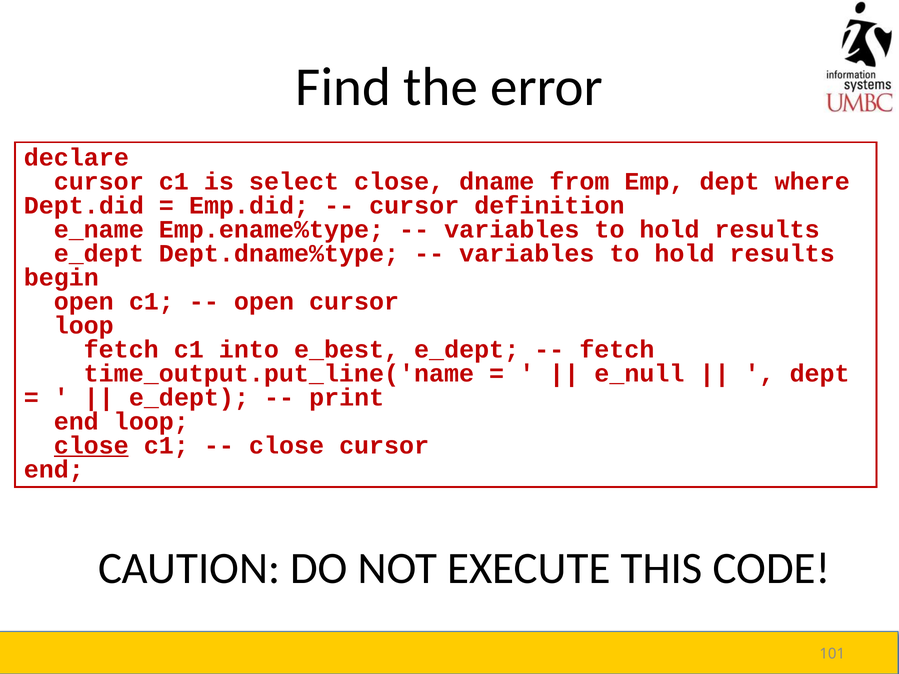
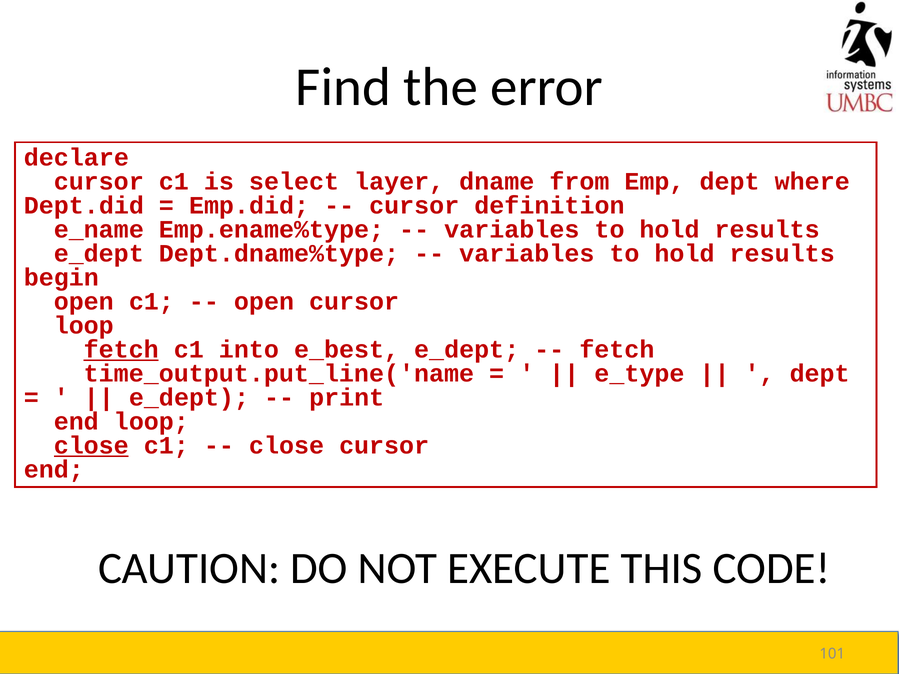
select close: close -> layer
fetch at (121, 350) underline: none -> present
e_null: e_null -> e_type
